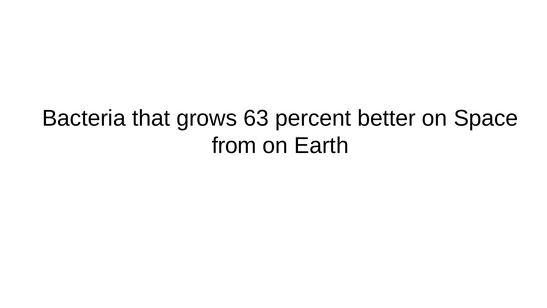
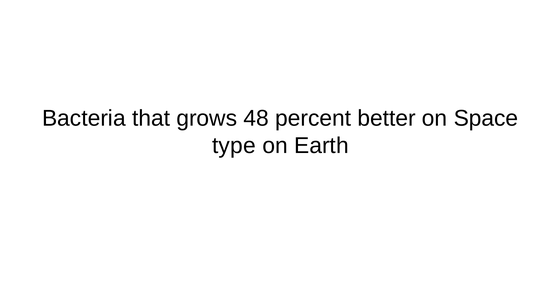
63: 63 -> 48
from: from -> type
